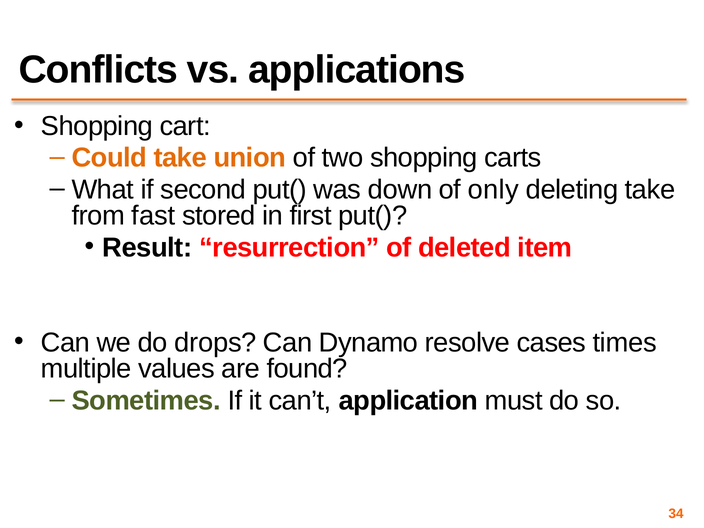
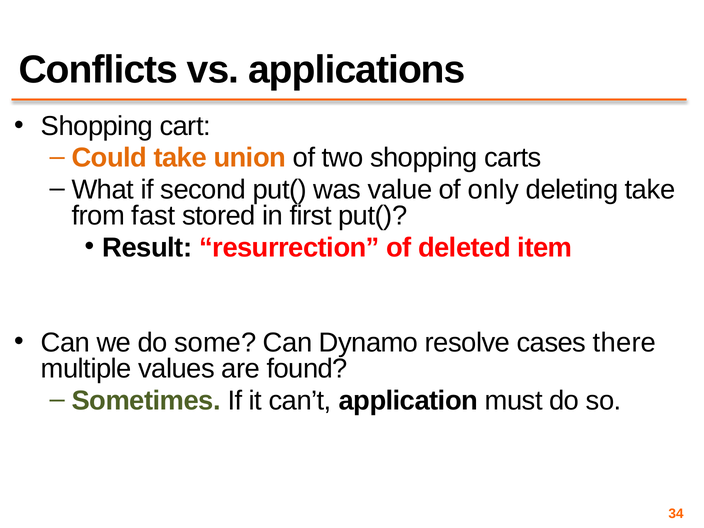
down: down -> value
drops: drops -> some
times: times -> there
